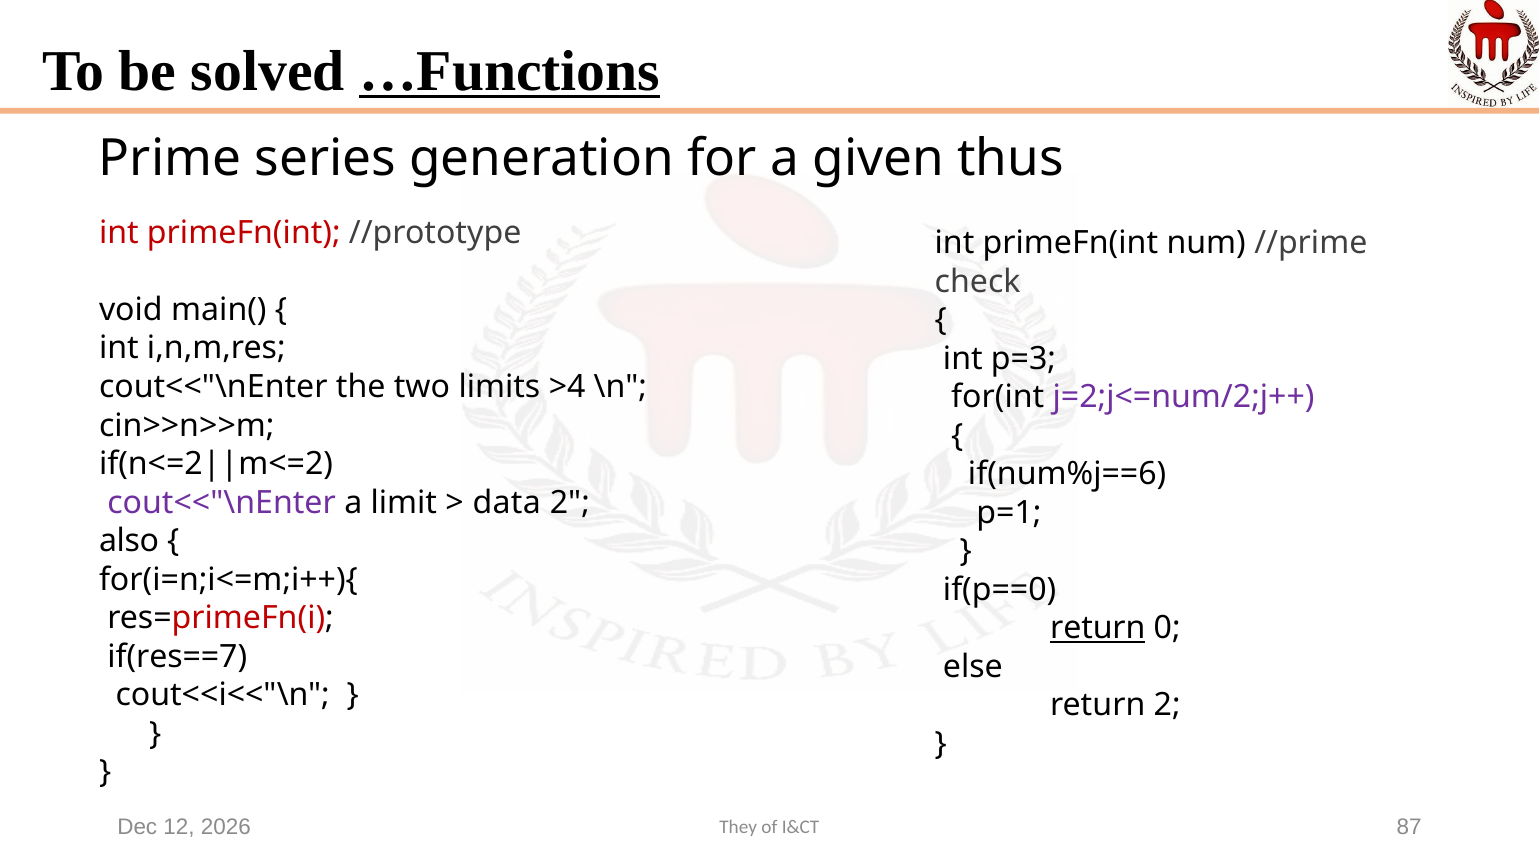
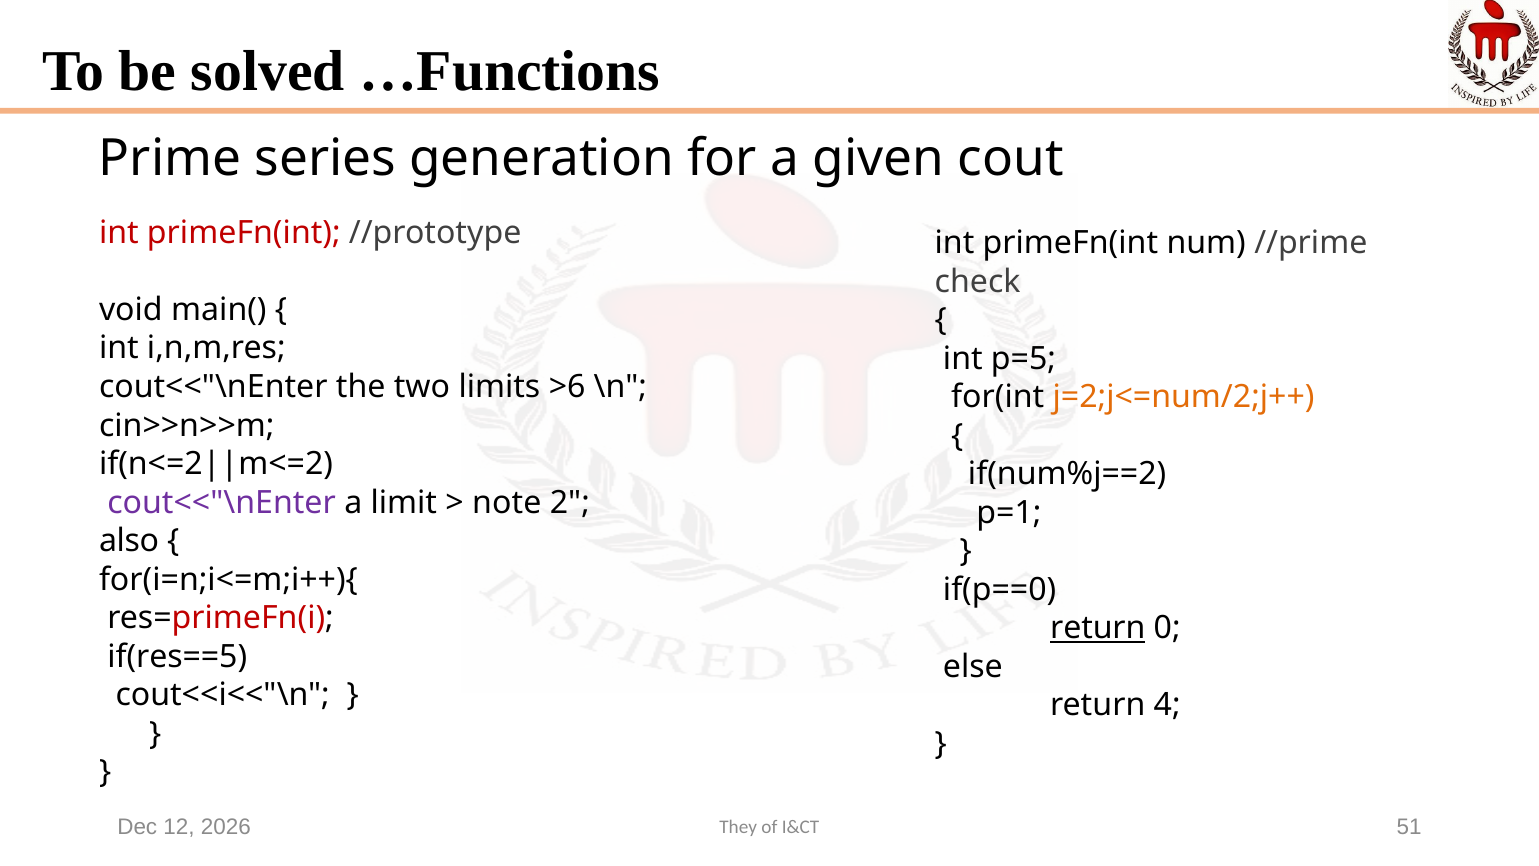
…Functions underline: present -> none
thus: thus -> cout
p=3: p=3 -> p=5
>4: >4 -> >6
j=2;j<=num/2;j++ colour: purple -> orange
if(num%j==6: if(num%j==6 -> if(num%j==2
data: data -> note
if(res==7: if(res==7 -> if(res==5
return 2: 2 -> 4
87: 87 -> 51
